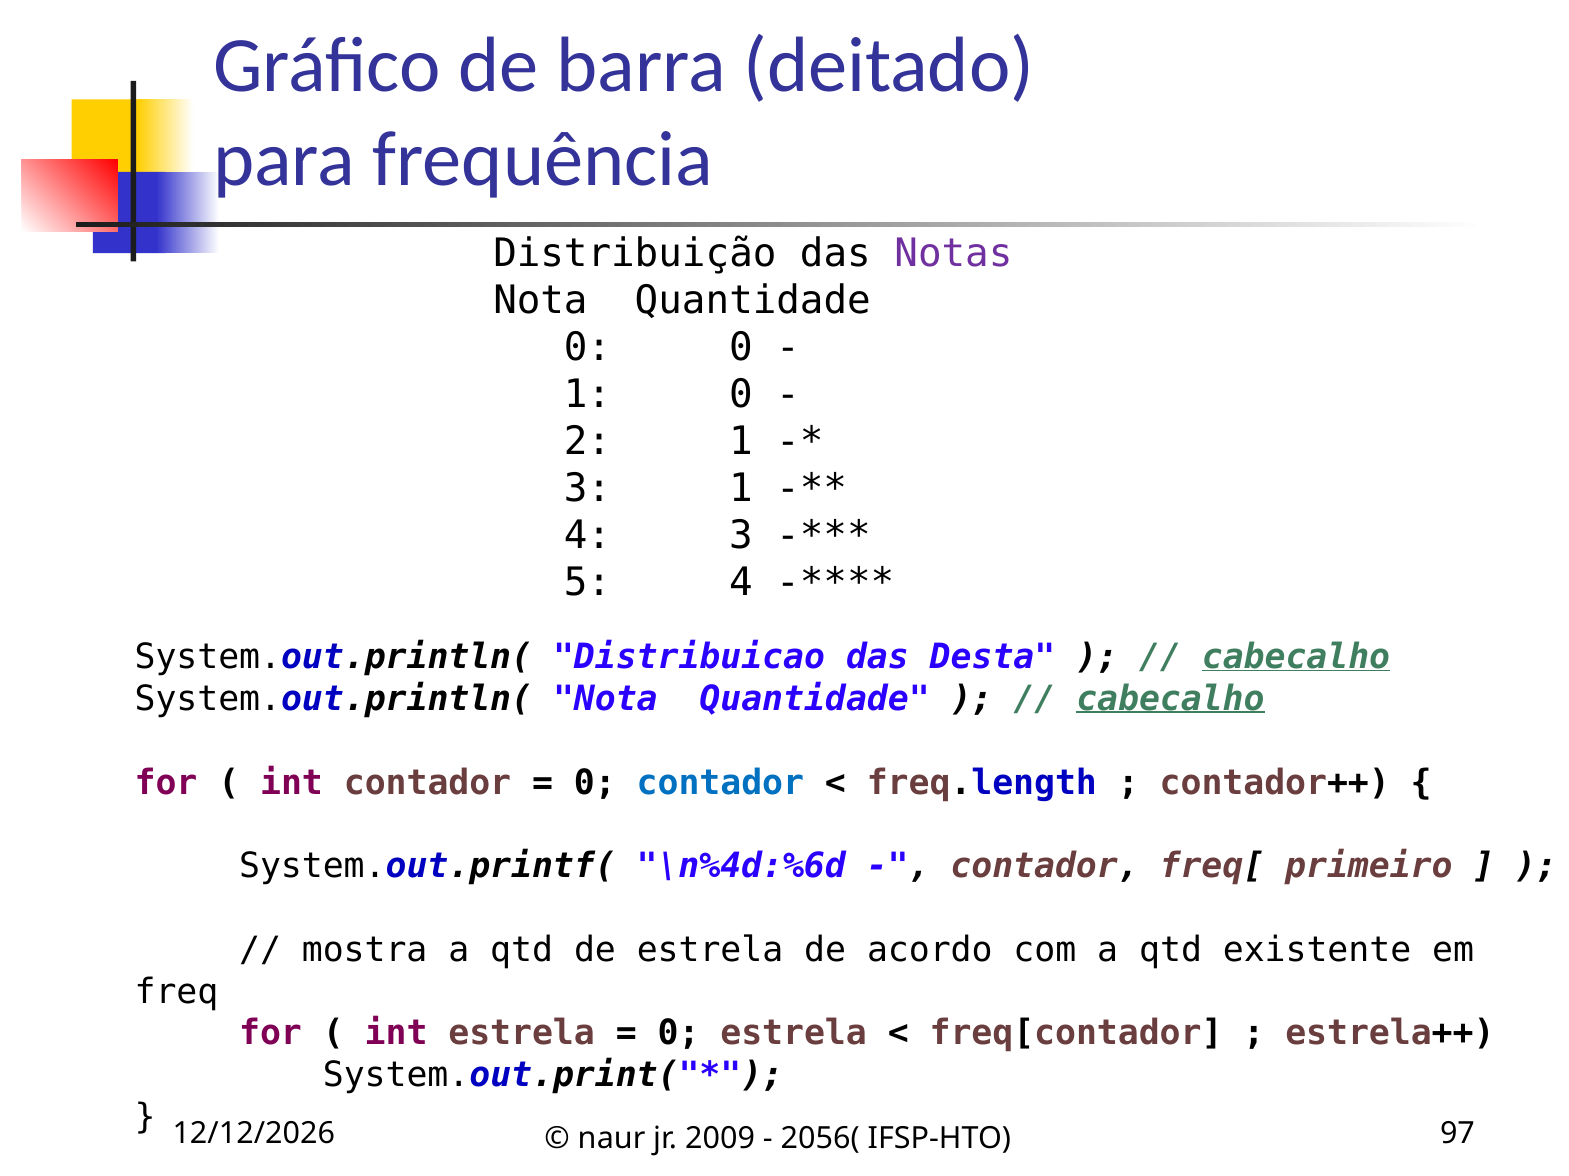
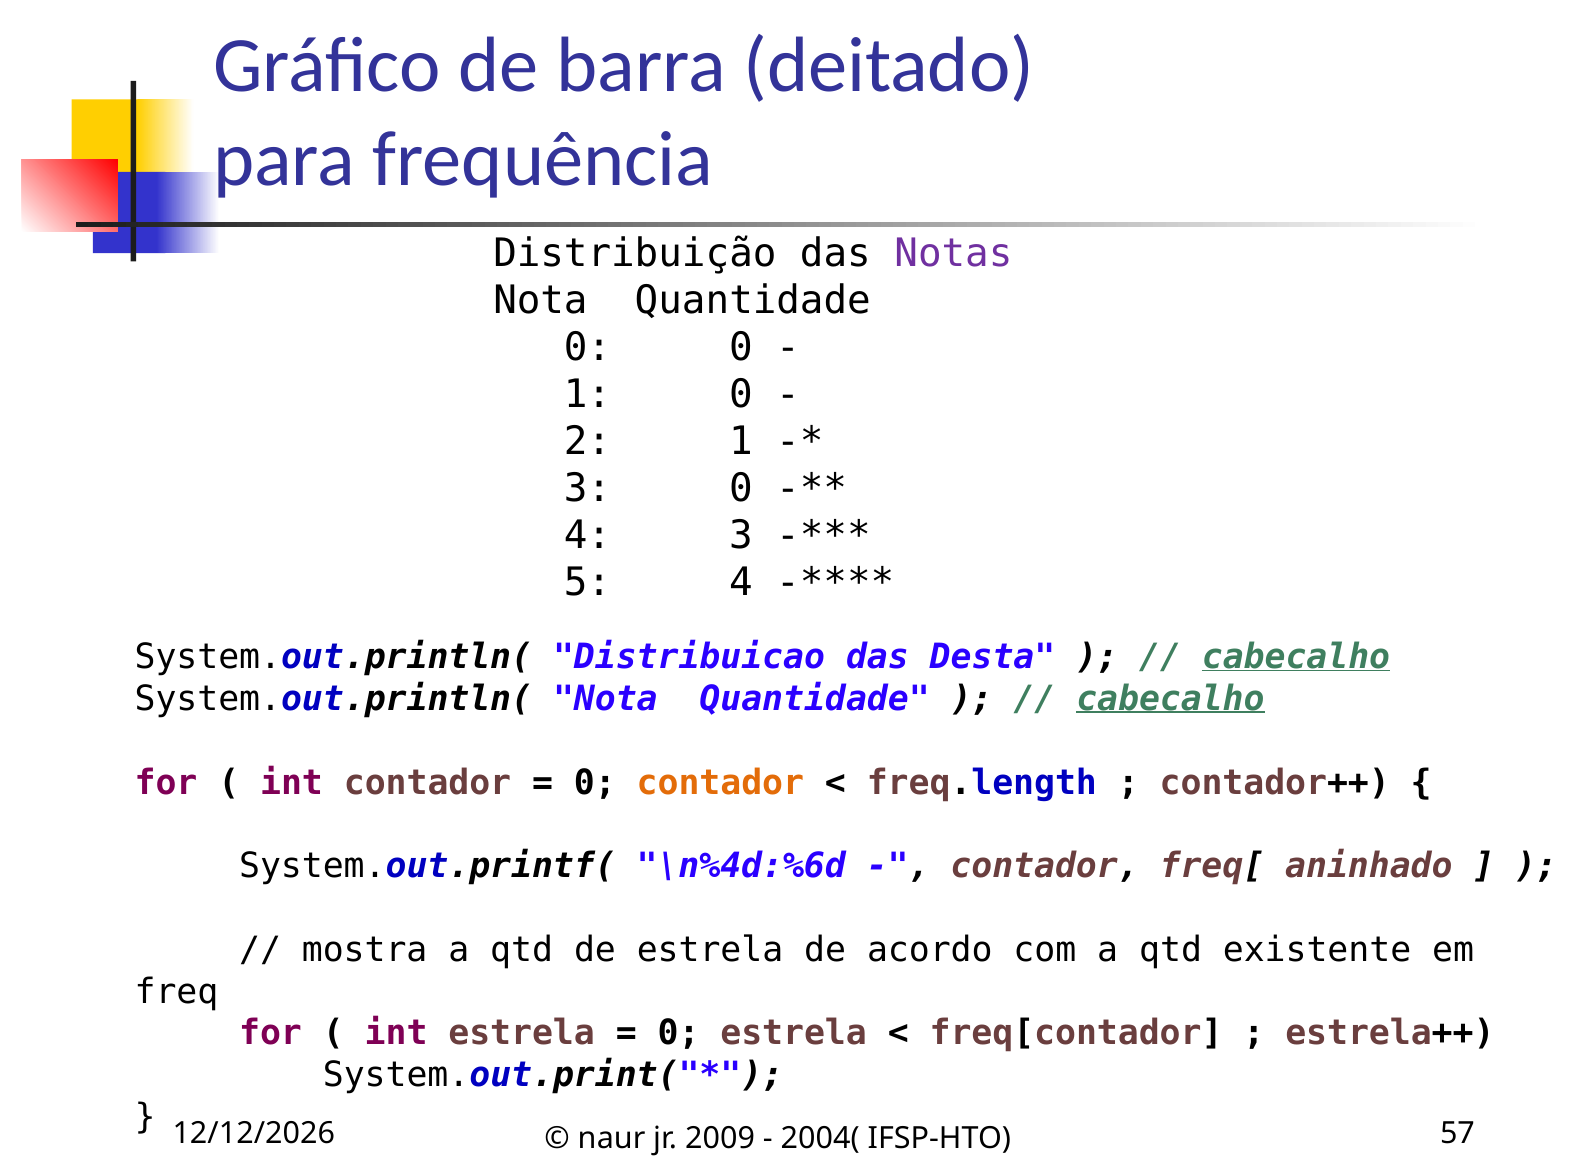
3 1: 1 -> 0
contador at (720, 783) colour: blue -> orange
primeiro: primeiro -> aninhado
2056(: 2056( -> 2004(
97: 97 -> 57
